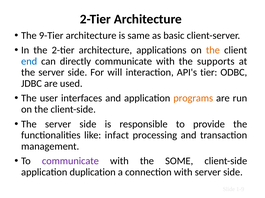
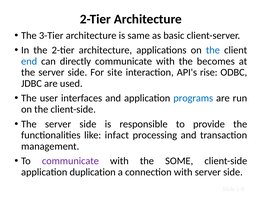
9-Tier: 9-Tier -> 3-Tier
the at (213, 50) colour: orange -> blue
supports: supports -> becomes
will: will -> site
tier: tier -> rise
programs colour: orange -> blue
